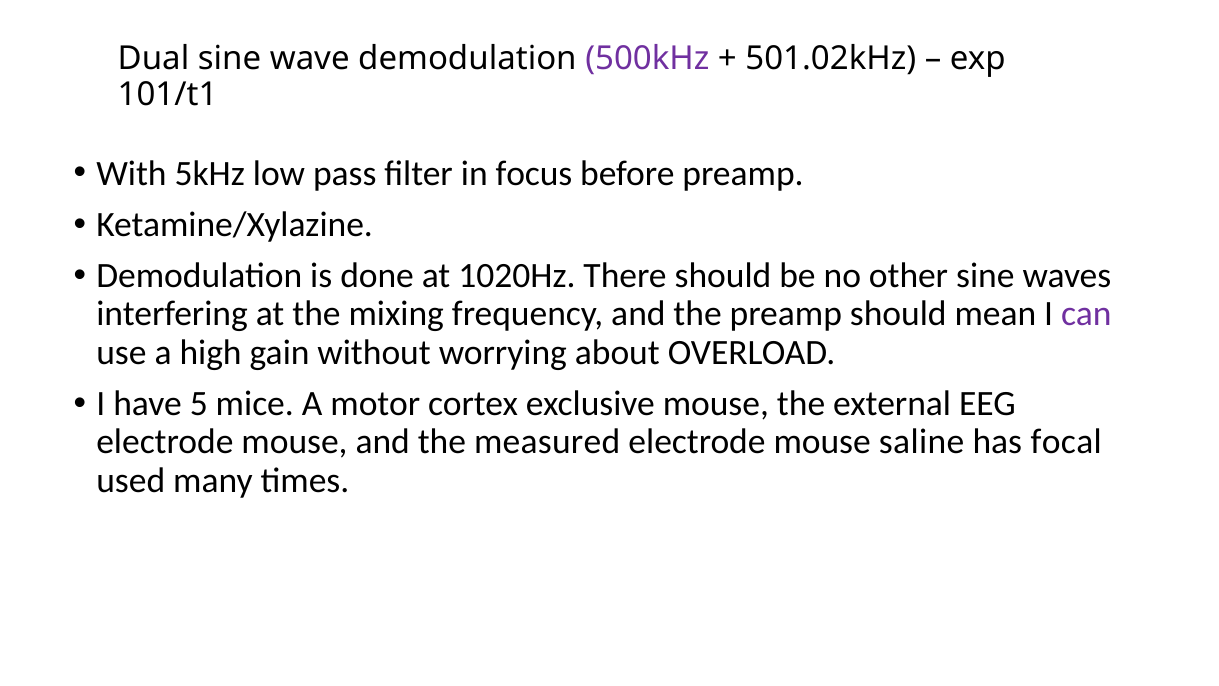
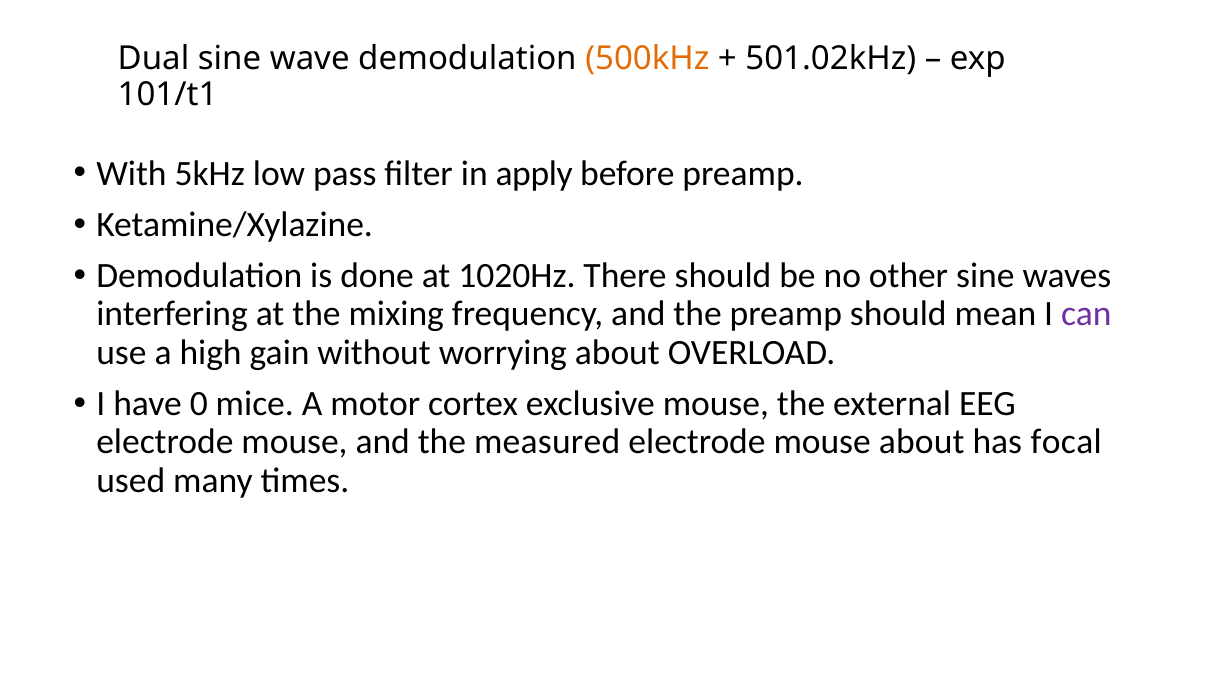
500kHz colour: purple -> orange
focus: focus -> apply
5: 5 -> 0
mouse saline: saline -> about
